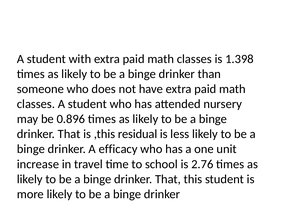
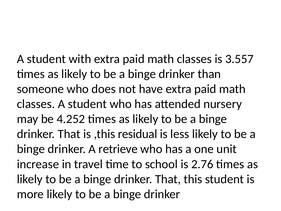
1.398: 1.398 -> 3.557
0.896: 0.896 -> 4.252
efficacy: efficacy -> retrieve
